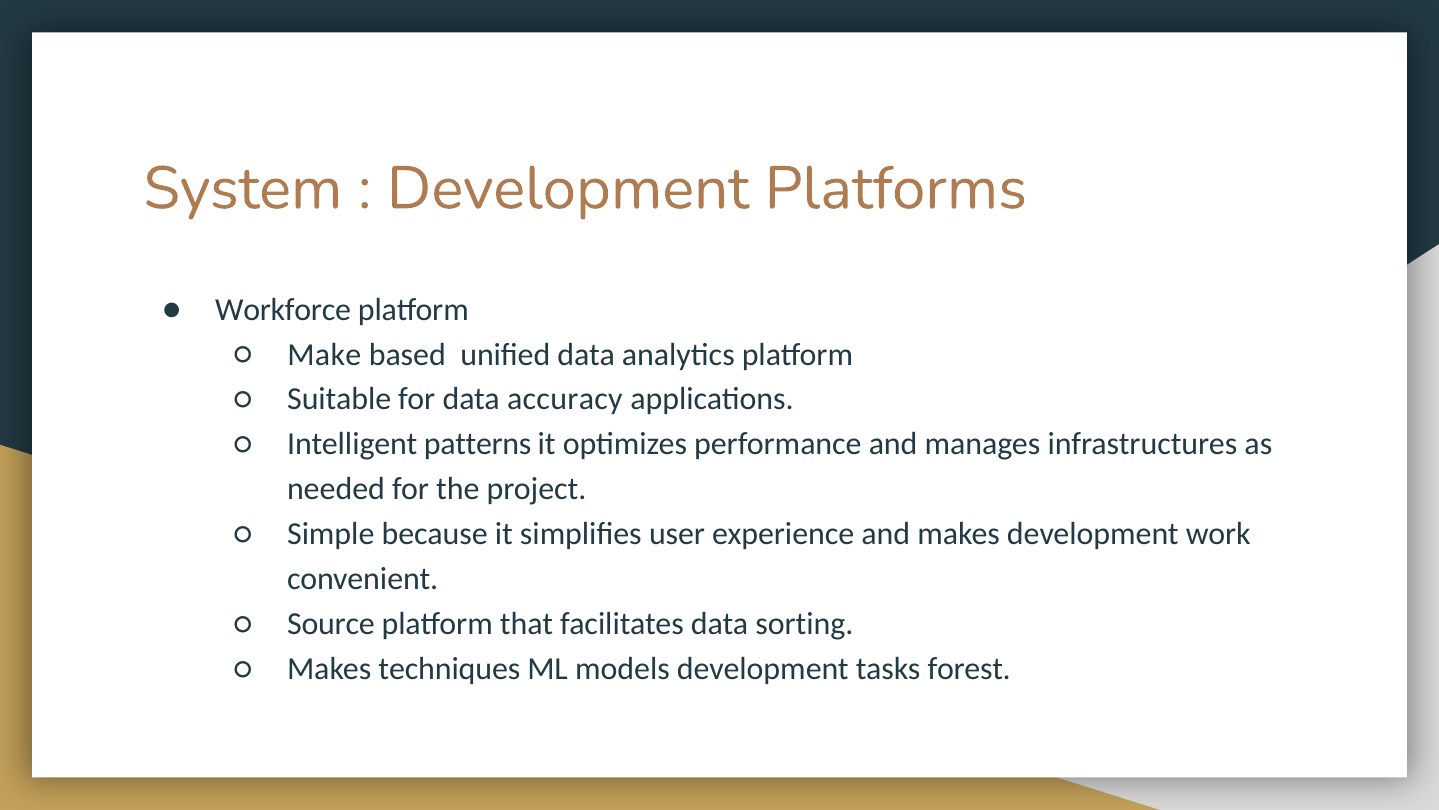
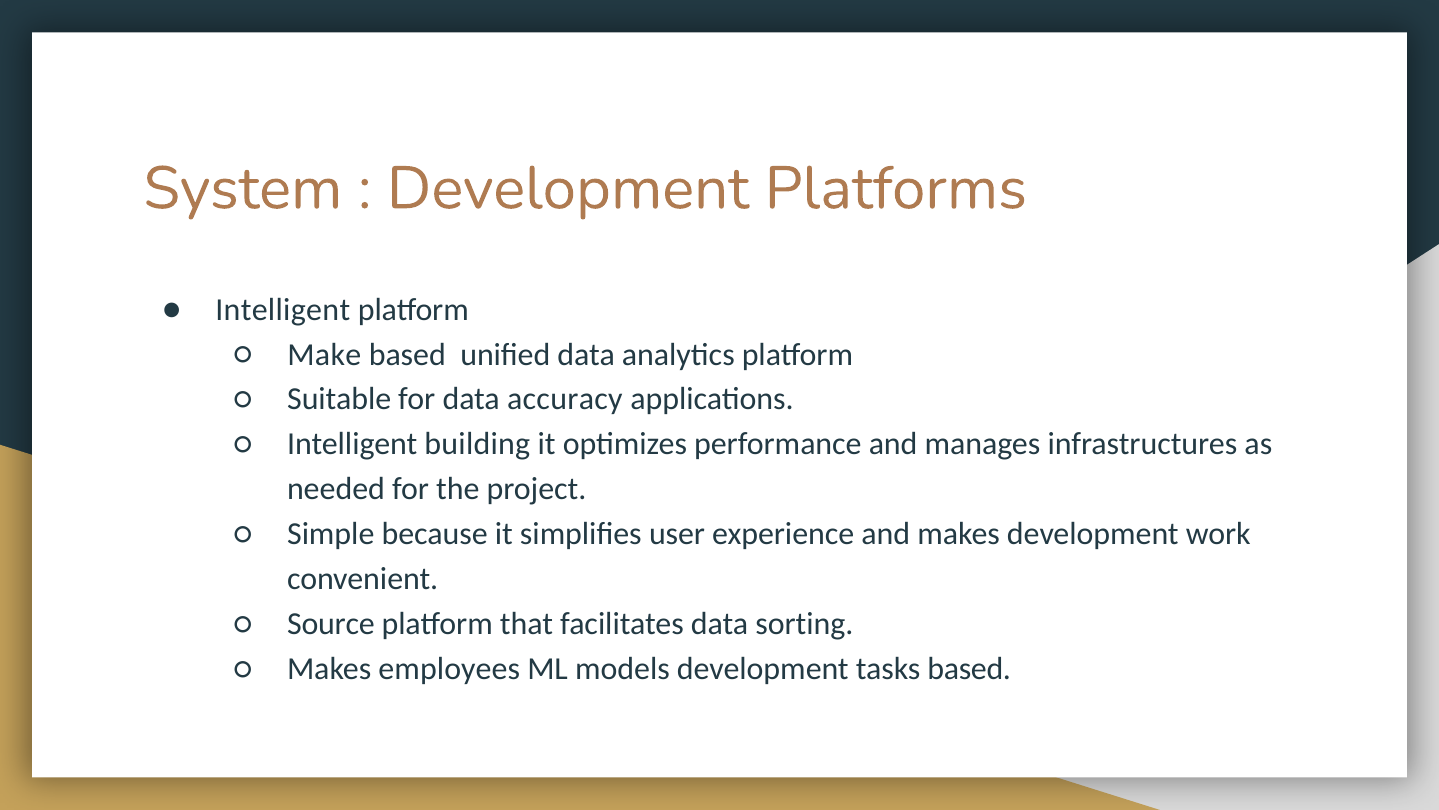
Workforce at (283, 309): Workforce -> Intelligent
patterns: patterns -> building
techniques: techniques -> employees
tasks forest: forest -> based
